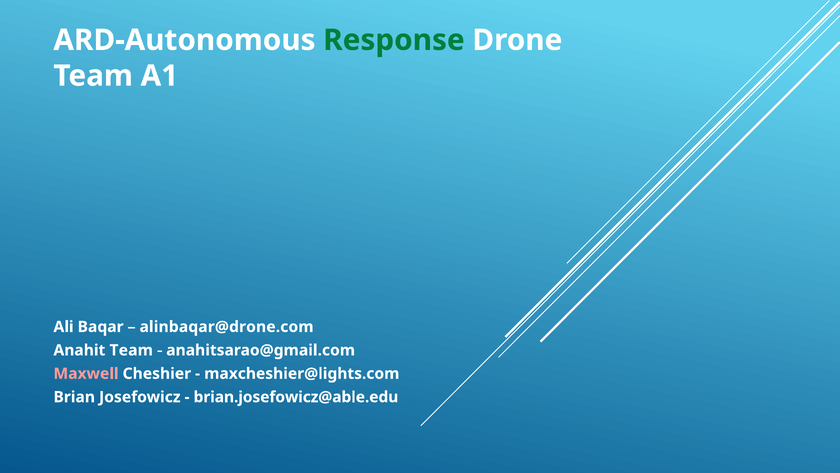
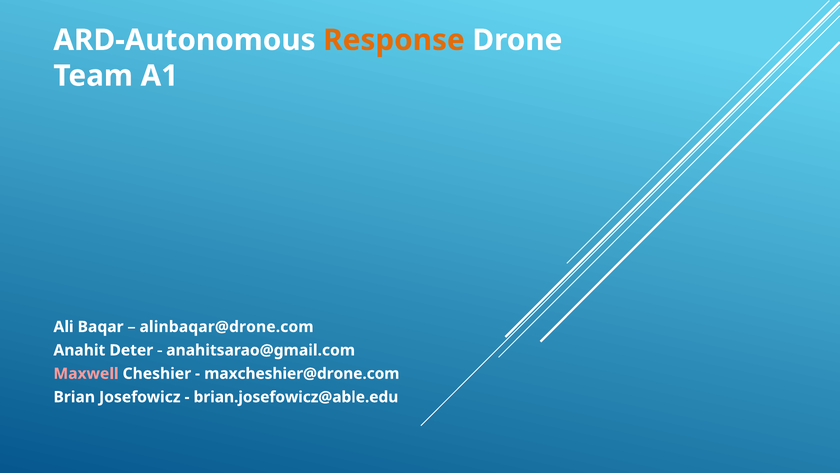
Response colour: green -> orange
Anahit Team: Team -> Deter
maxcheshier@lights.com: maxcheshier@lights.com -> maxcheshier@drone.com
